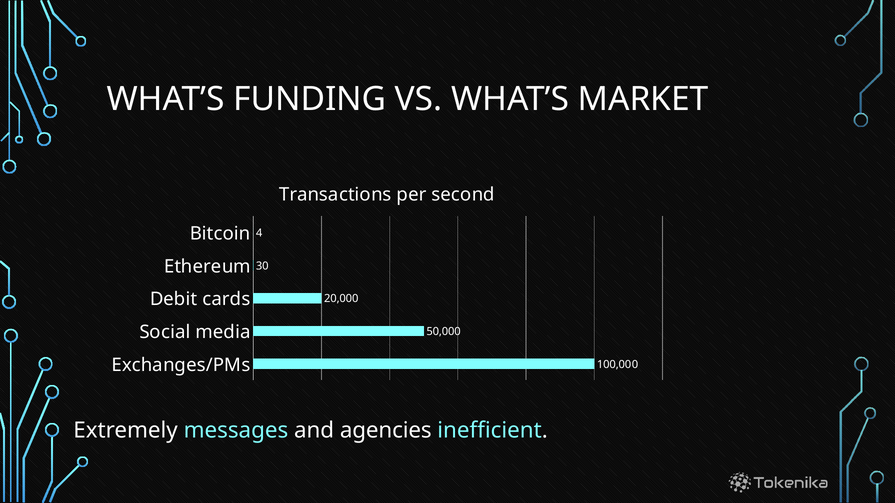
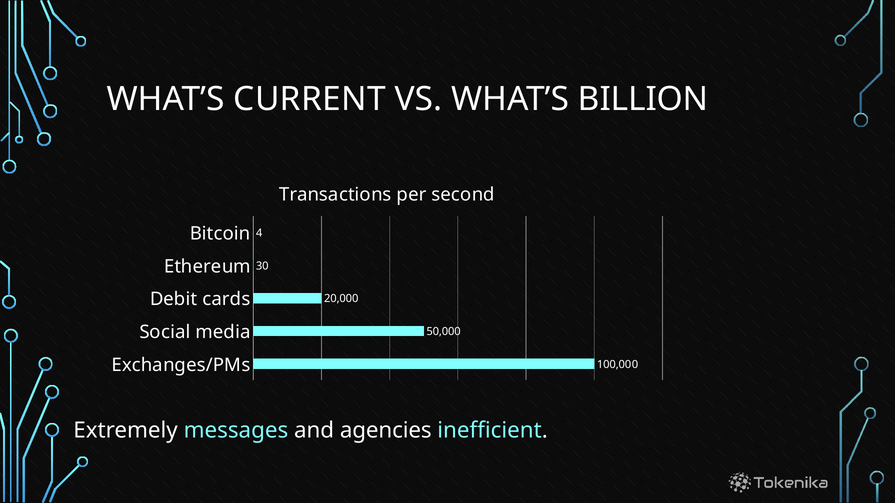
FUNDING: FUNDING -> CURRENT
MARKET: MARKET -> BILLION
